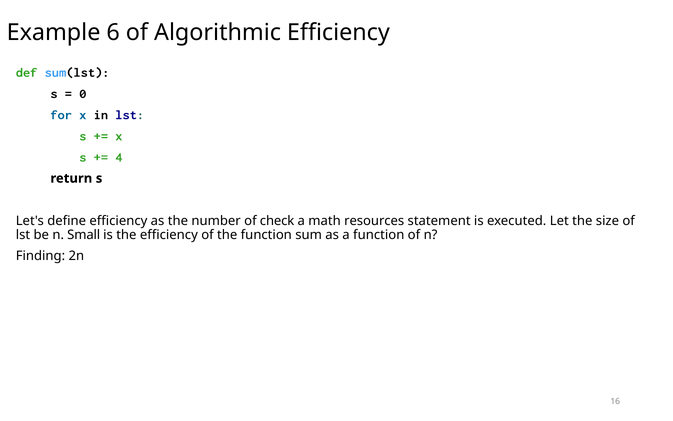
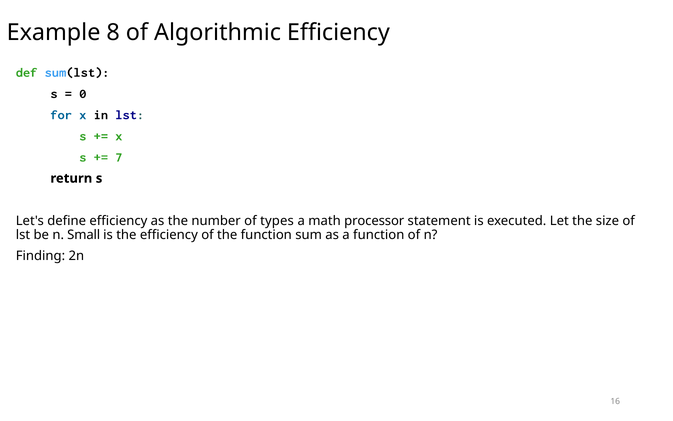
6: 6 -> 8
4: 4 -> 7
check: check -> types
resources: resources -> processor
